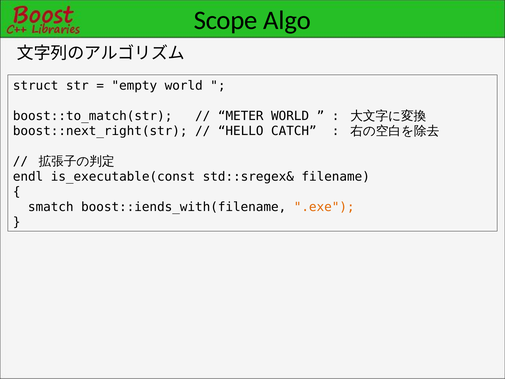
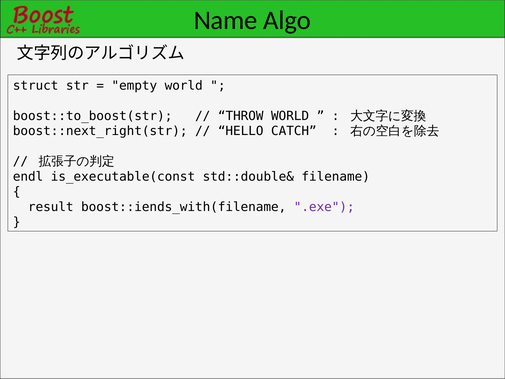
Scope: Scope -> Name
boost::to_match(str: boost::to_match(str -> boost::to_boost(str
METER: METER -> THROW
std::sregex&: std::sregex& -> std::double&
smatch: smatch -> result
.exe colour: orange -> purple
